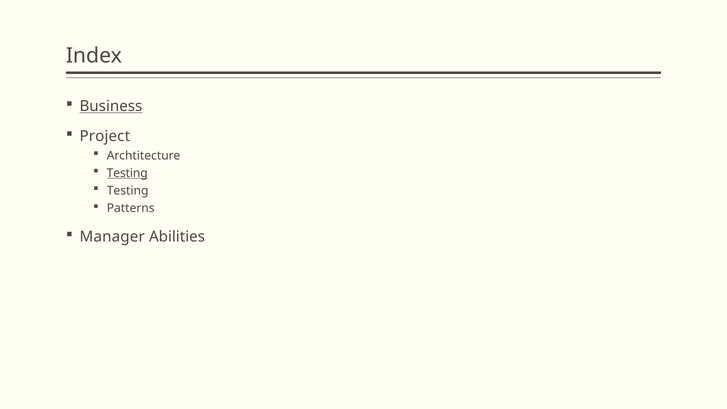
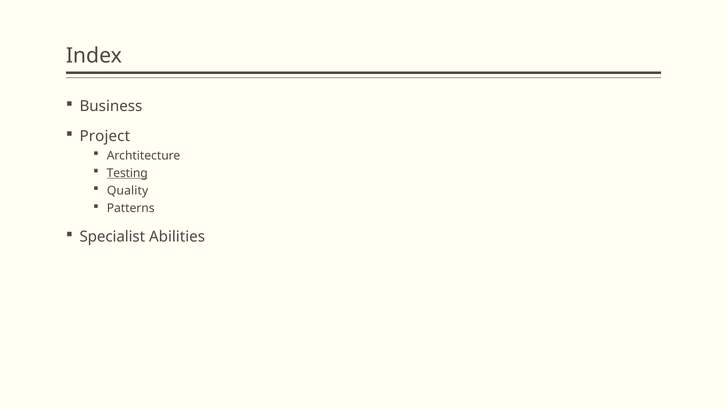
Business underline: present -> none
Testing at (128, 191): Testing -> Quality
Manager: Manager -> Specialist
